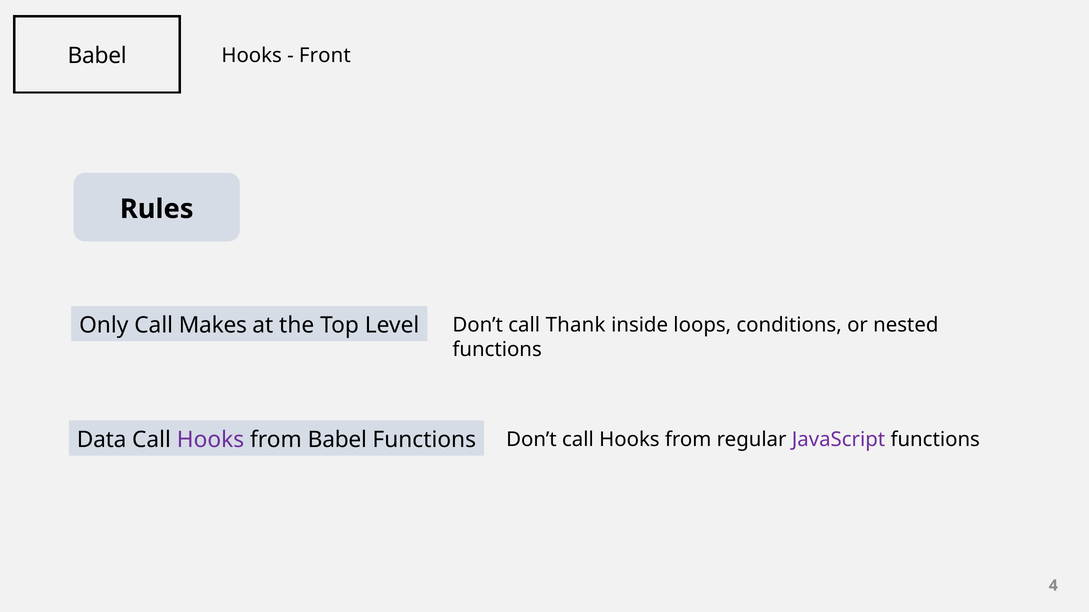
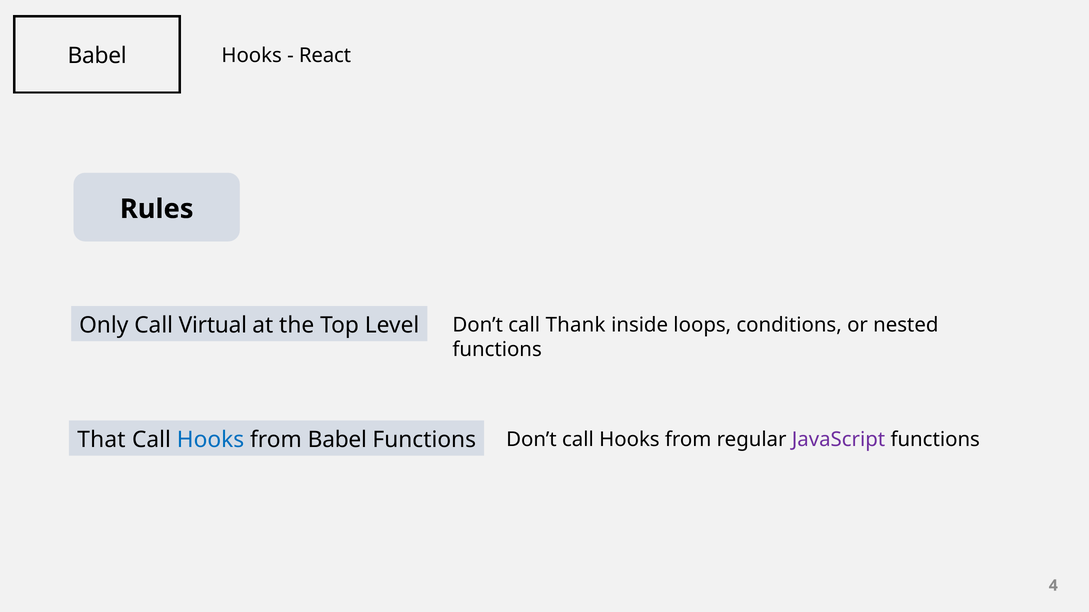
Front: Front -> React
Makes: Makes -> Virtual
Data: Data -> That
Hooks at (211, 440) colour: purple -> blue
